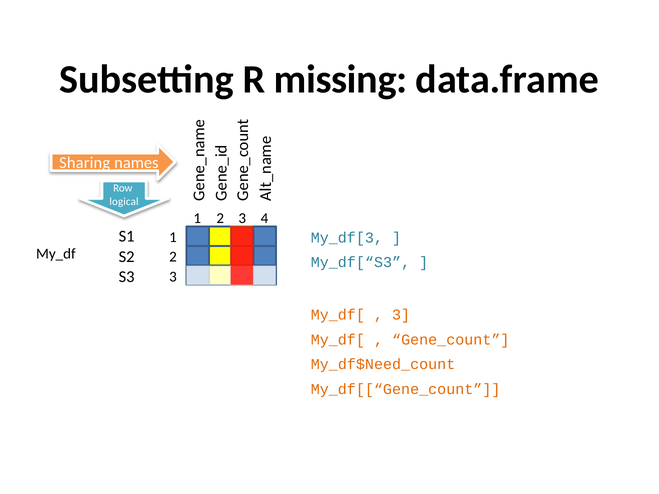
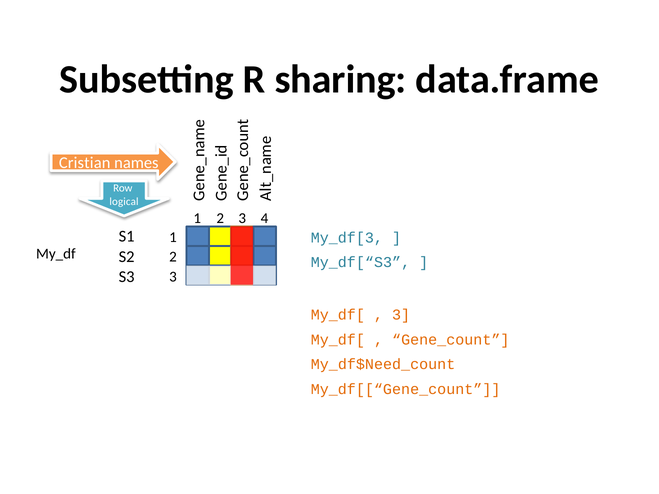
missing: missing -> sharing
Sharing: Sharing -> Cristian
